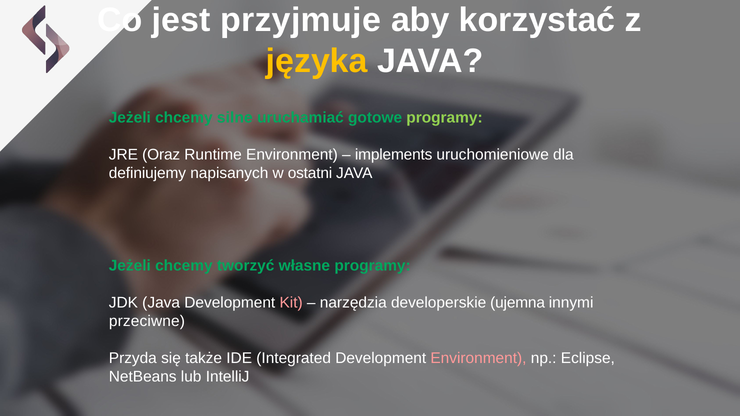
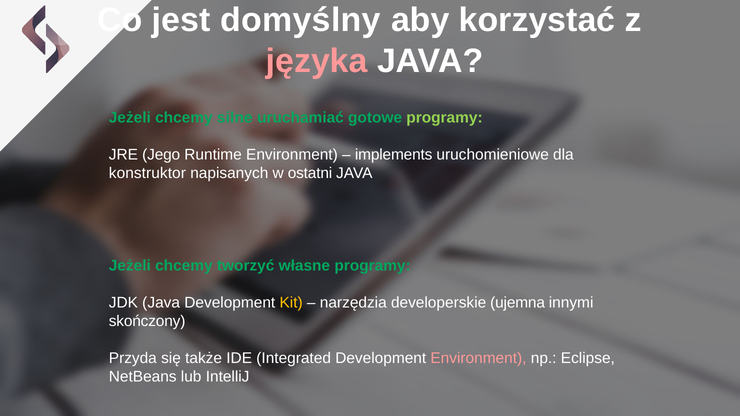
przyjmuje: przyjmuje -> domyślny
języka colour: yellow -> pink
Oraz: Oraz -> Jego
definiujemy: definiujemy -> konstruktor
Kit colour: pink -> yellow
przeciwne: przeciwne -> skończony
